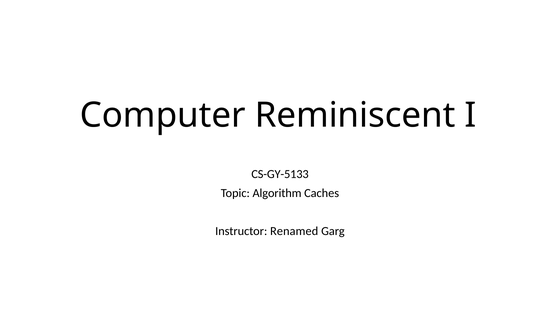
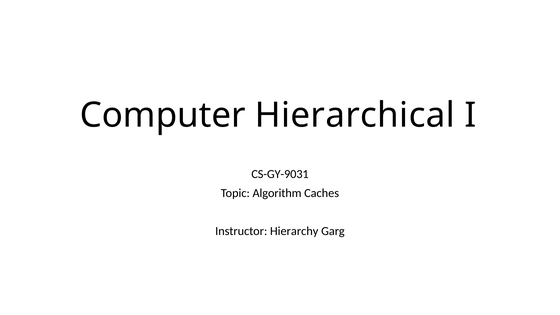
Reminiscent: Reminiscent -> Hierarchical
CS-GY-5133: CS-GY-5133 -> CS-GY-9031
Renamed: Renamed -> Hierarchy
